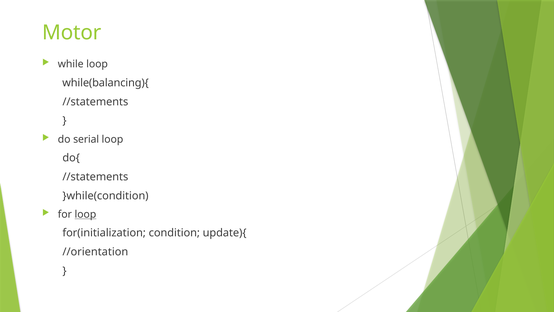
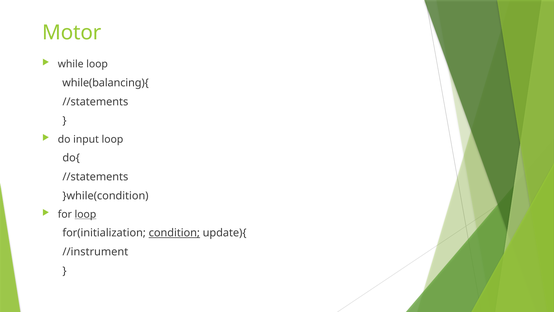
serial: serial -> input
condition underline: none -> present
//orientation: //orientation -> //instrument
